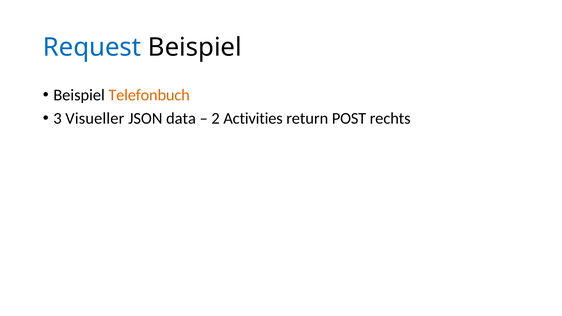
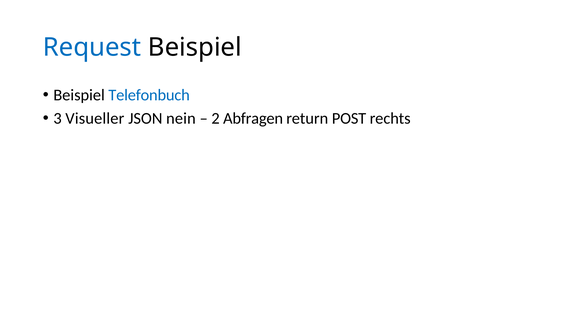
Telefonbuch colour: orange -> blue
data: data -> nein
Activities: Activities -> Abfragen
